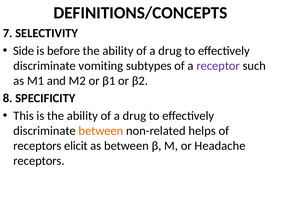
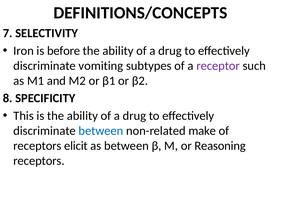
Side: Side -> Iron
between at (101, 131) colour: orange -> blue
helps: helps -> make
Headache: Headache -> Reasoning
